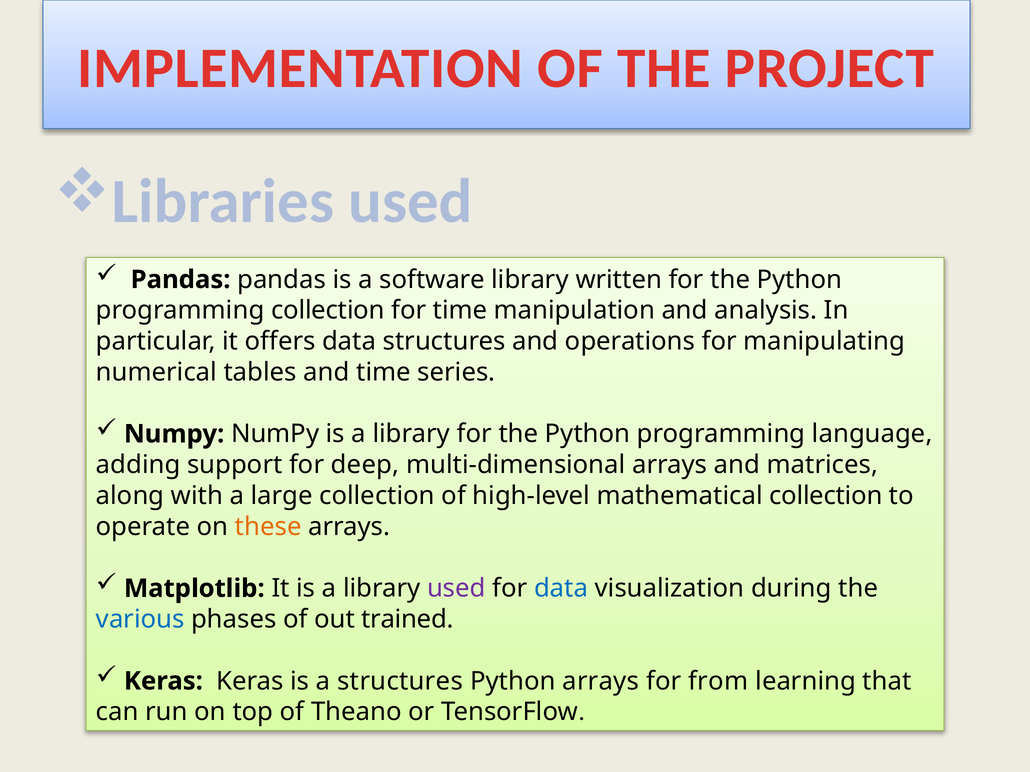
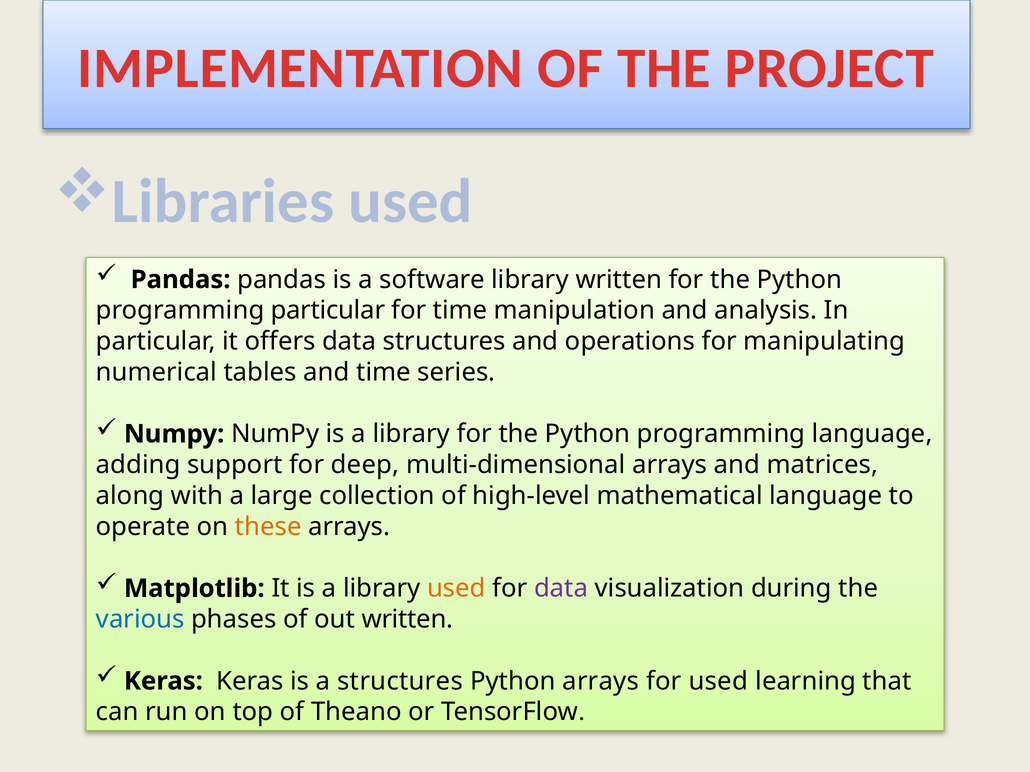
programming collection: collection -> particular
mathematical collection: collection -> language
used at (456, 589) colour: purple -> orange
data at (561, 589) colour: blue -> purple
out trained: trained -> written
for from: from -> used
